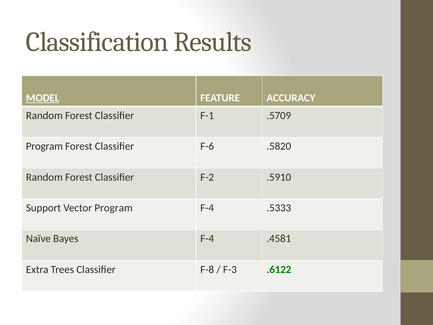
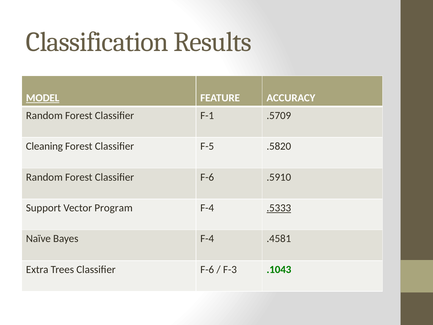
Program at (44, 146): Program -> Cleaning
F-6: F-6 -> F-5
Forest Classifier F-2: F-2 -> F-6
.5333 underline: none -> present
Trees Classifier F-8: F-8 -> F-6
.6122: .6122 -> .1043
